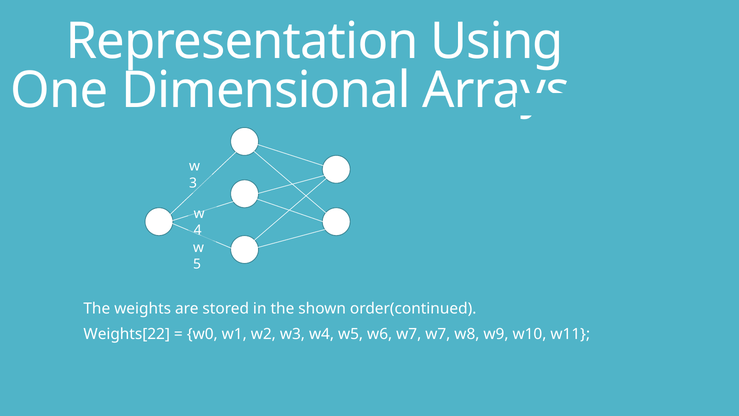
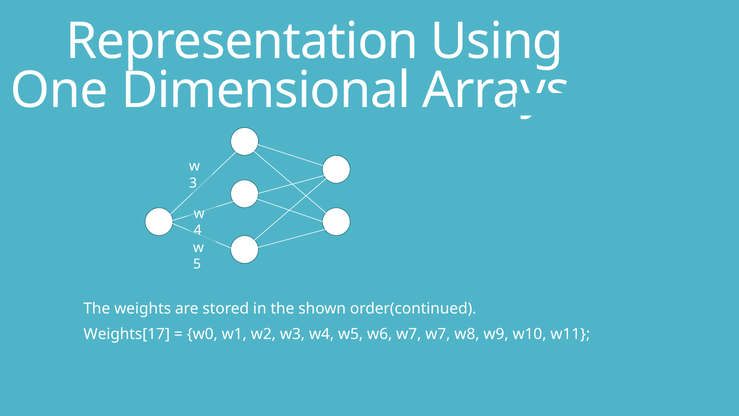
Weights[22: Weights[22 -> Weights[17
